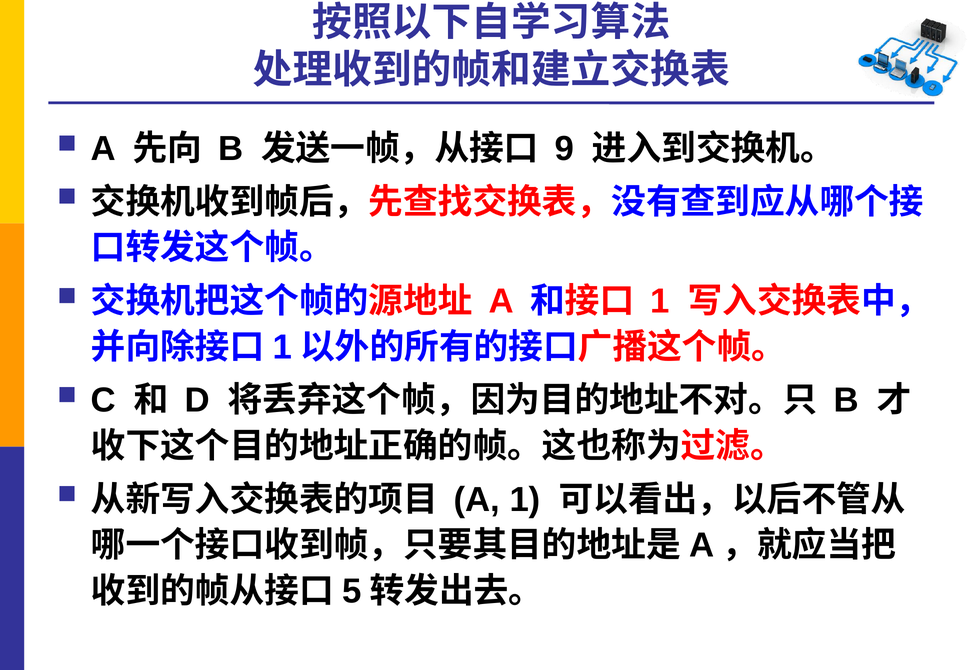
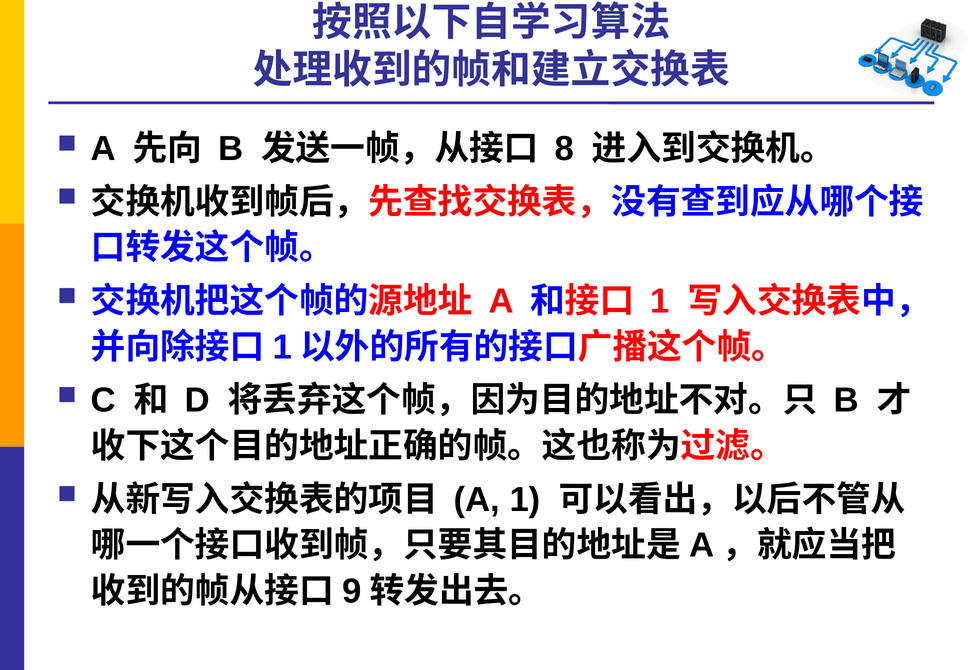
9: 9 -> 8
5: 5 -> 9
